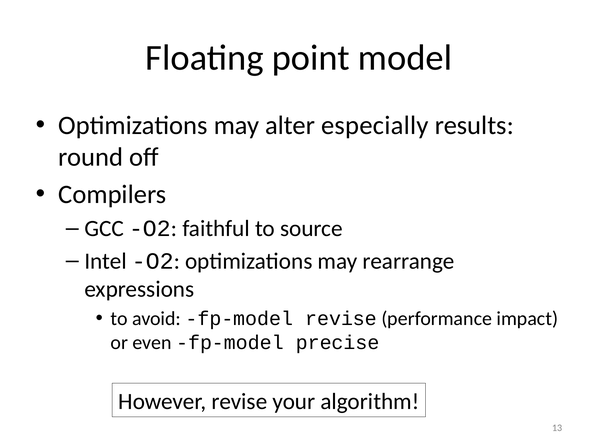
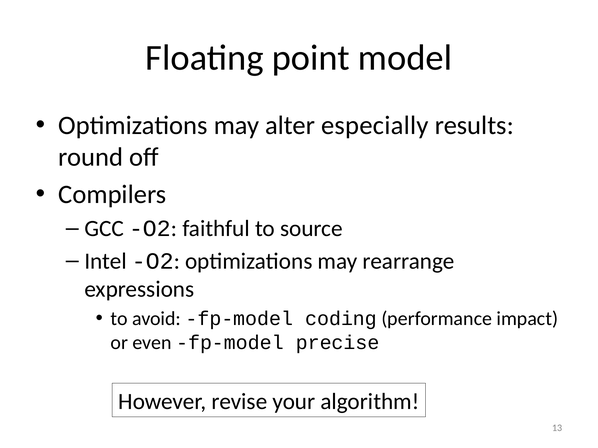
fp-model revise: revise -> coding
